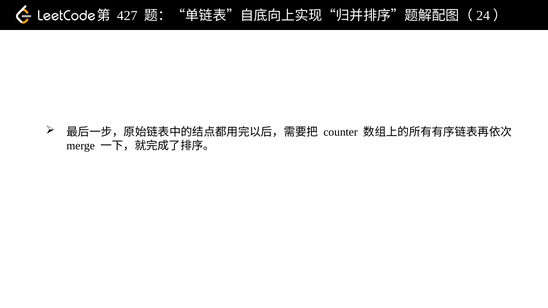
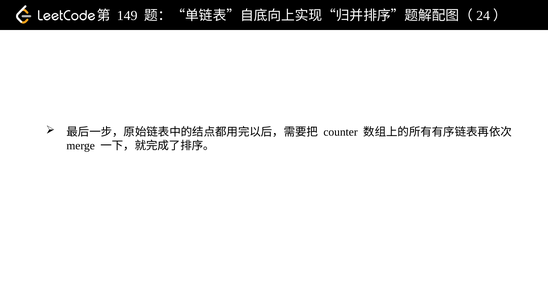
427: 427 -> 149
